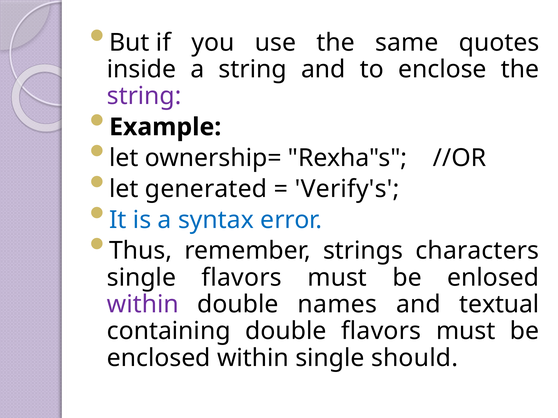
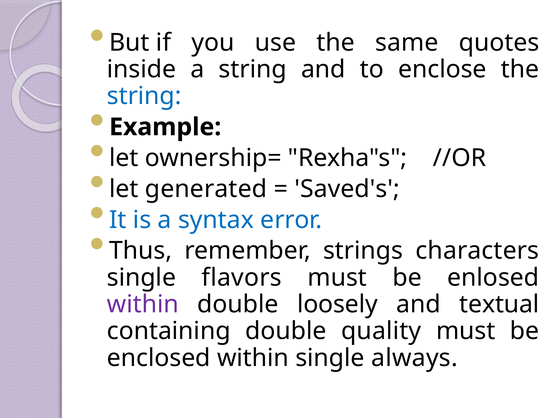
string at (144, 96) colour: purple -> blue
Verify's: Verify's -> Saved's
names: names -> loosely
double flavors: flavors -> quality
should: should -> always
